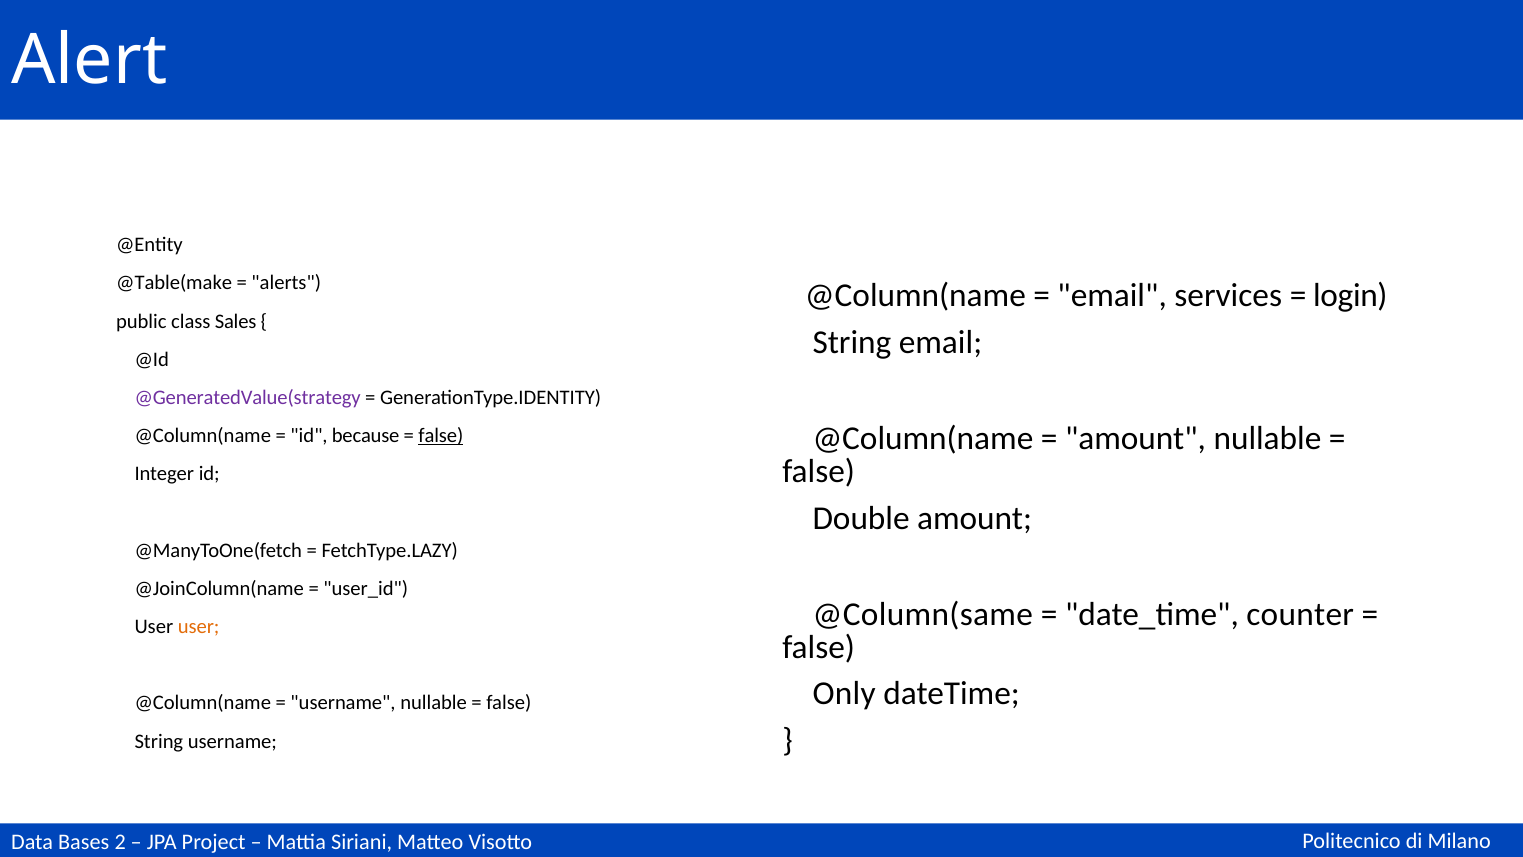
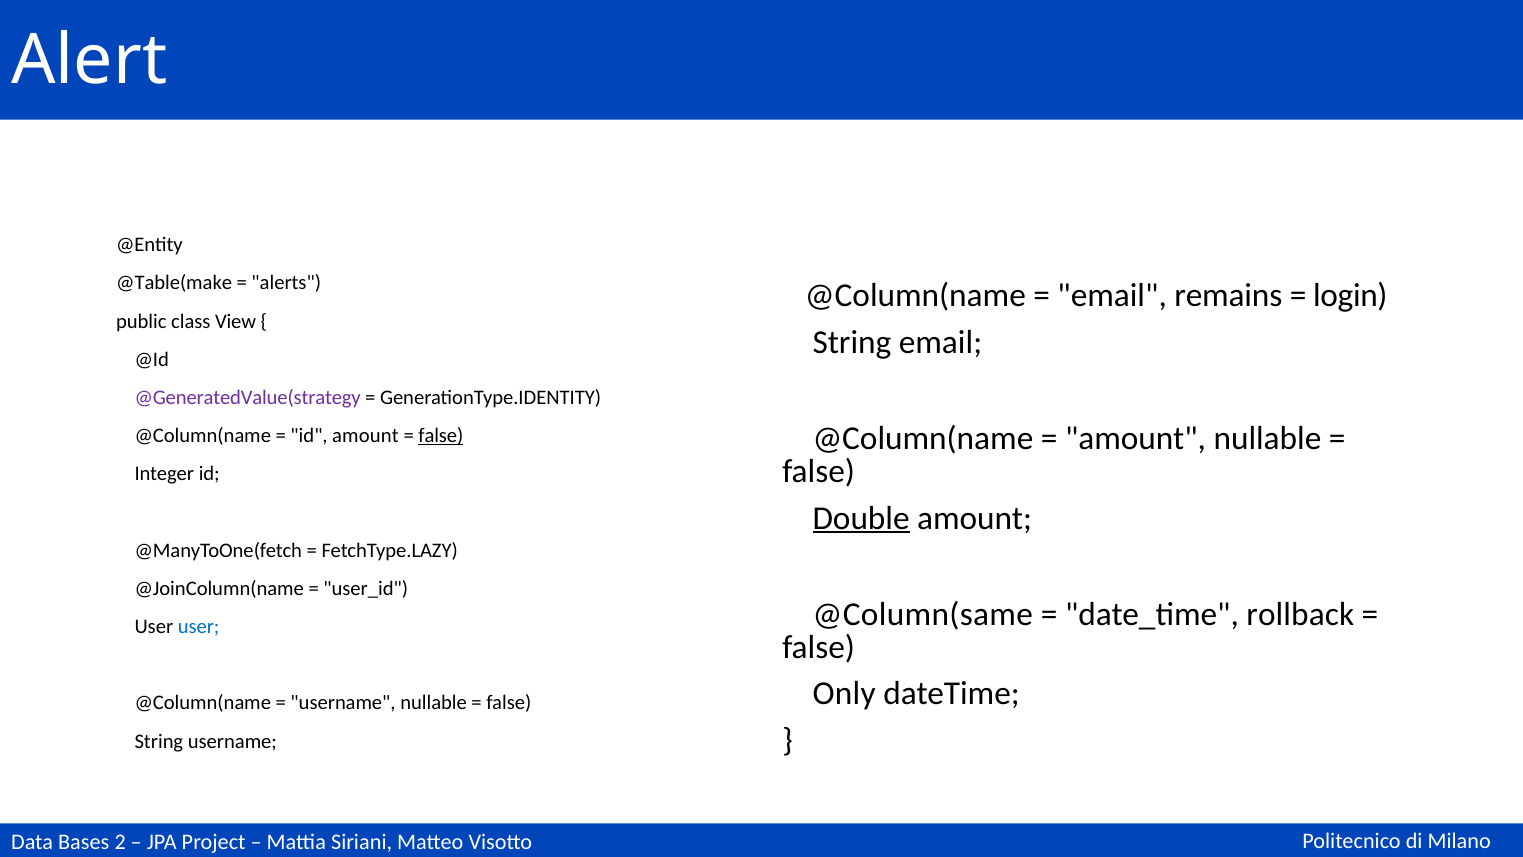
services: services -> remains
Sales: Sales -> View
id because: because -> amount
Double underline: none -> present
counter: counter -> rollback
user at (199, 627) colour: orange -> blue
